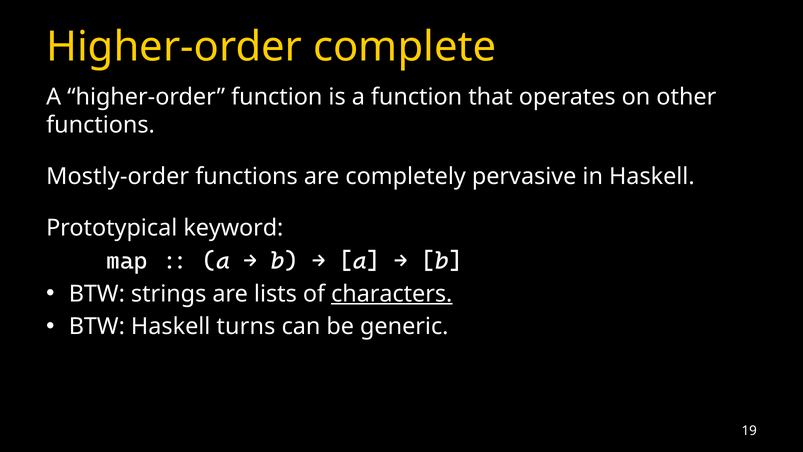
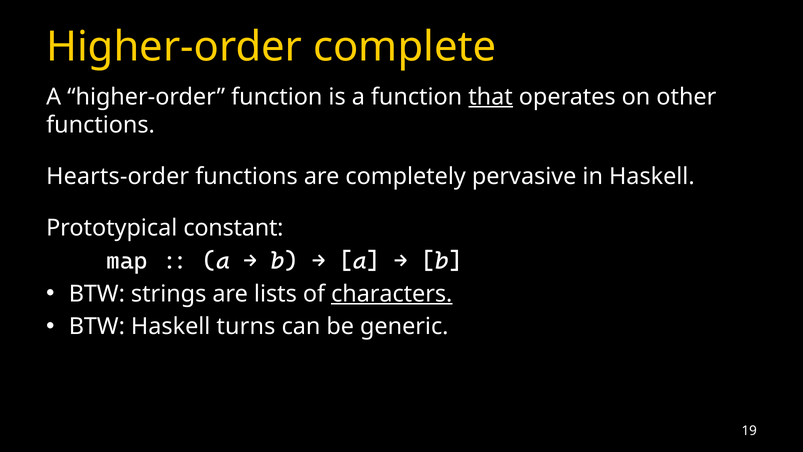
that underline: none -> present
Mostly-order: Mostly-order -> Hearts-order
keyword: keyword -> constant
